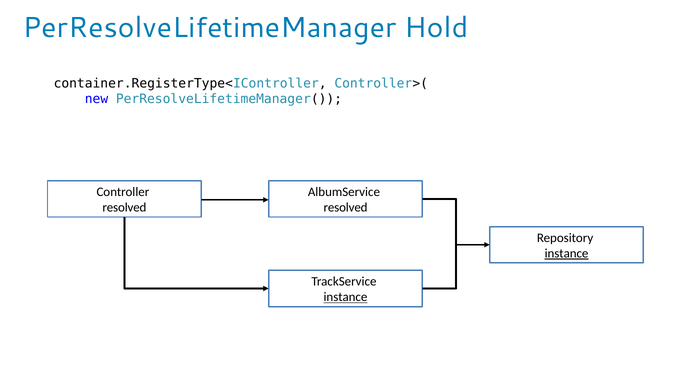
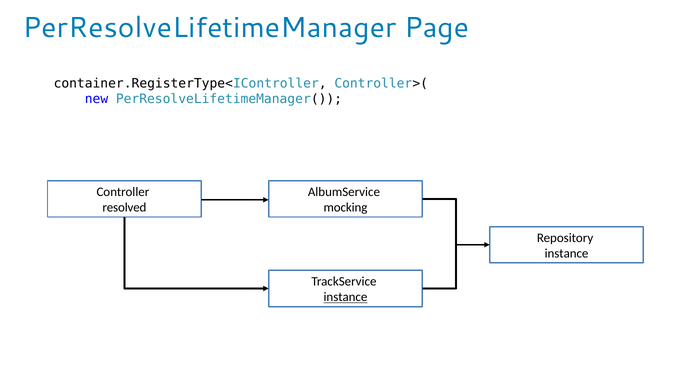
Hold: Hold -> Page
resolved at (345, 207): resolved -> mocking
instance at (567, 253) underline: present -> none
